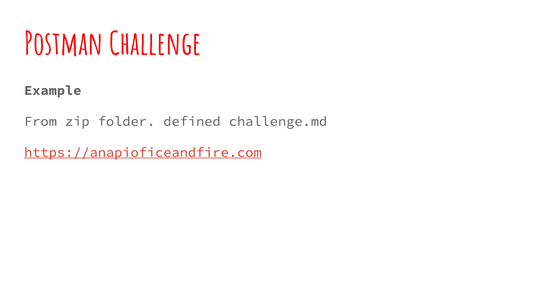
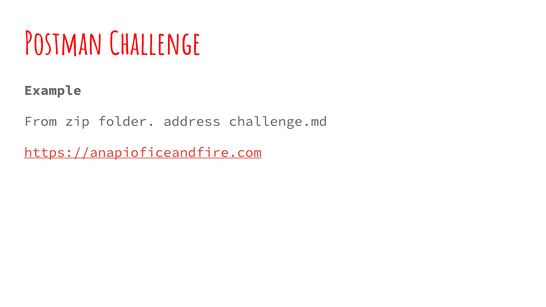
defined: defined -> address
